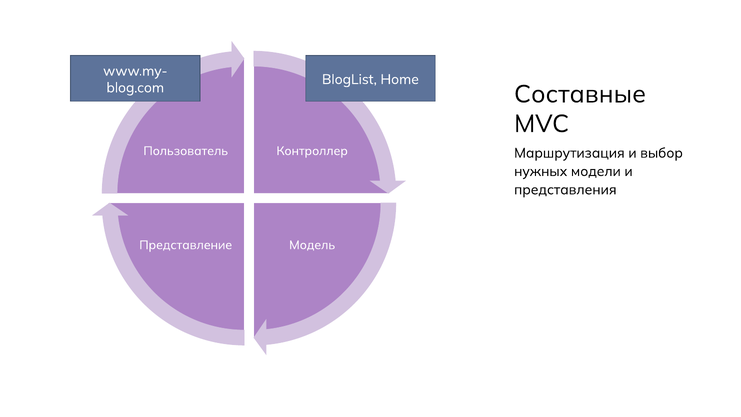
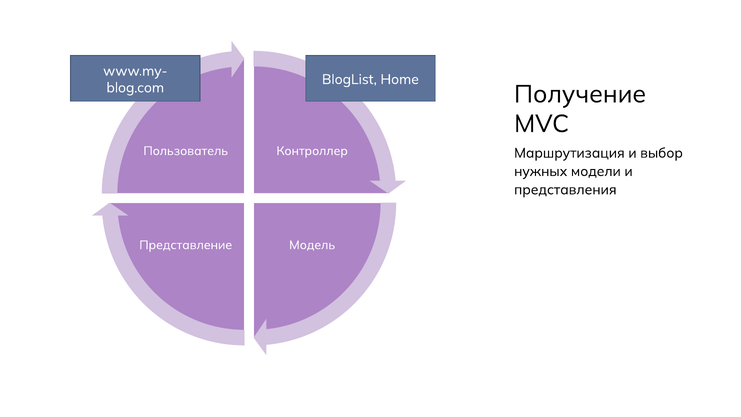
Составные: Составные -> Получение
